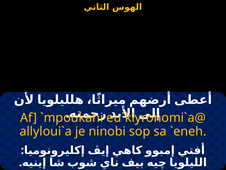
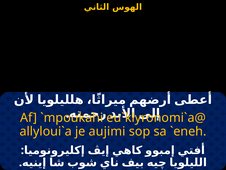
ninobi: ninobi -> aujimi
